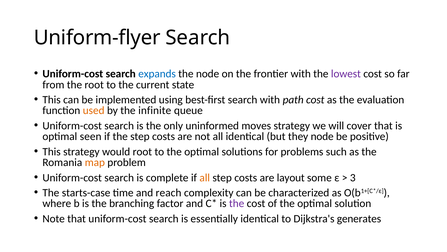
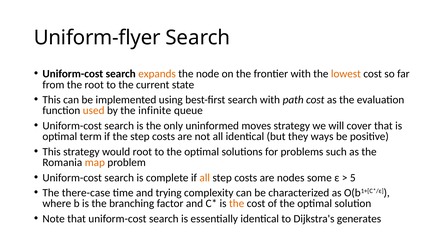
expands colour: blue -> orange
lowest colour: purple -> orange
seen: seen -> term
they node: node -> ways
layout: layout -> nodes
3: 3 -> 5
starts-case: starts-case -> there-case
reach: reach -> trying
the at (237, 203) colour: purple -> orange
